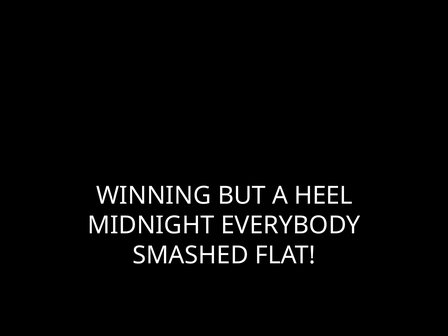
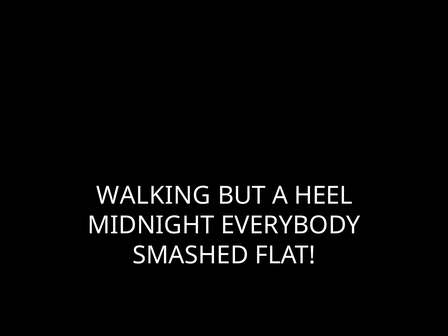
WINNING: WINNING -> WALKING
